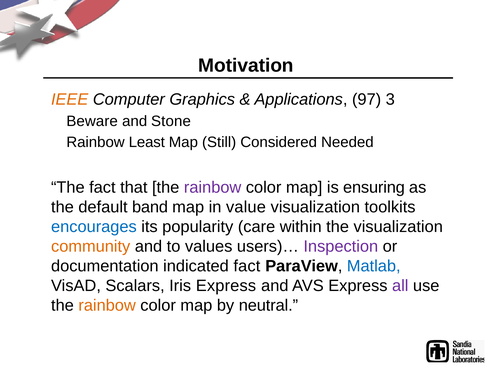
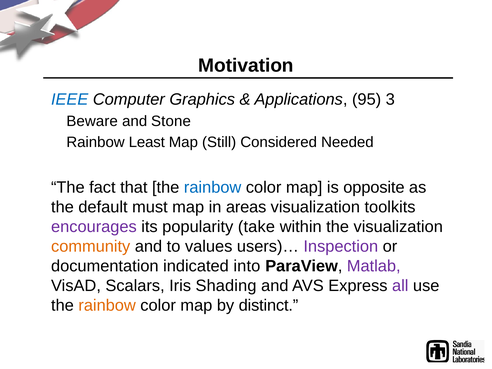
IEEE colour: orange -> blue
97: 97 -> 95
rainbow at (213, 187) colour: purple -> blue
ensuring: ensuring -> opposite
band: band -> must
value: value -> areas
encourages colour: blue -> purple
care: care -> take
indicated fact: fact -> into
Matlab colour: blue -> purple
Iris Express: Express -> Shading
neutral: neutral -> distinct
